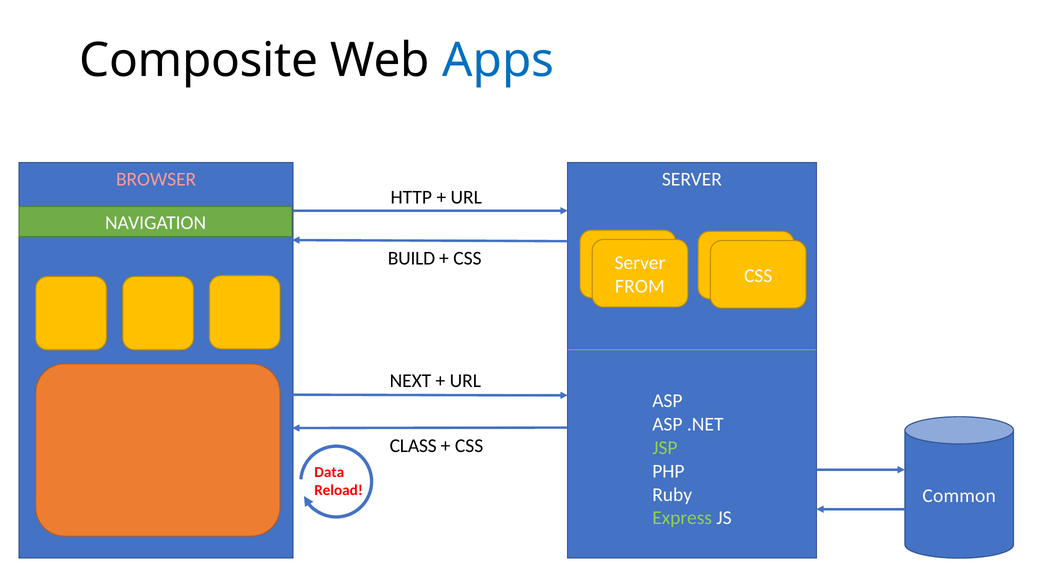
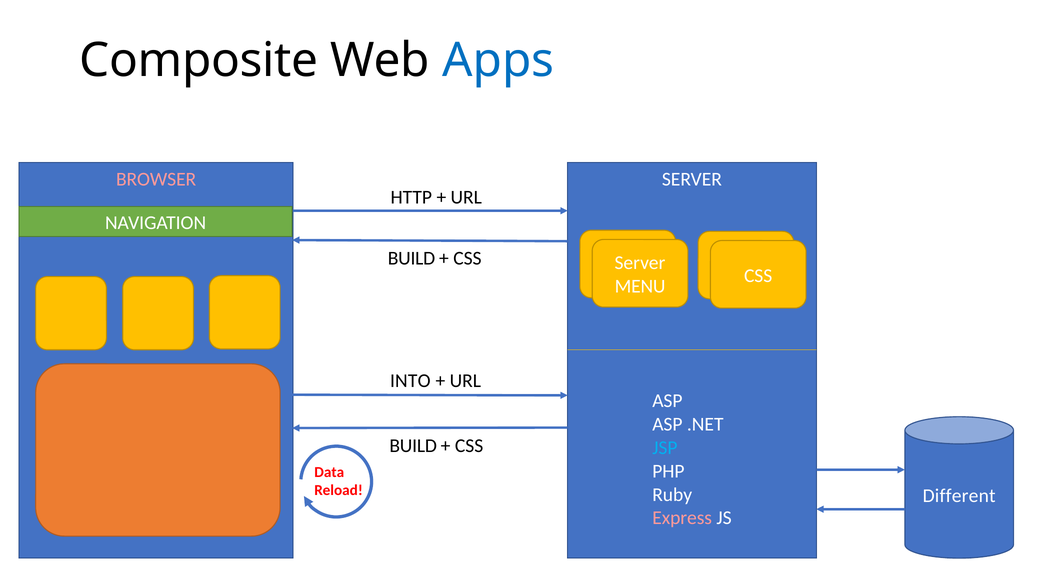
FROM: FROM -> MENU
NEXT: NEXT -> INTO
CLASS at (413, 446): CLASS -> BUILD
JSP colour: light green -> light blue
Common: Common -> Different
Express colour: light green -> pink
